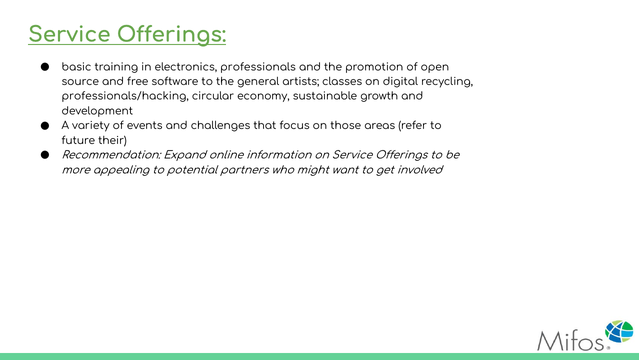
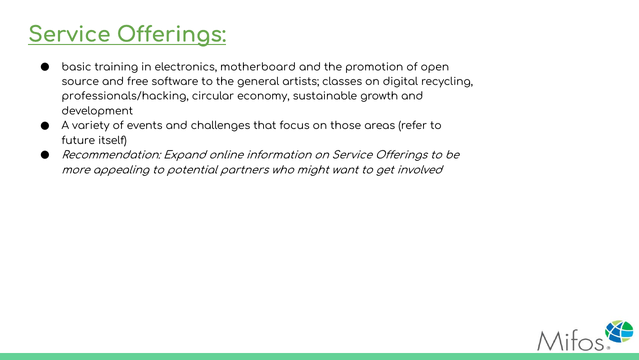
professionals: professionals -> motherboard
their: their -> itself
